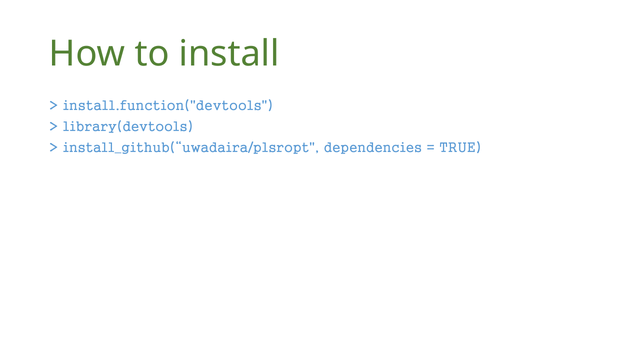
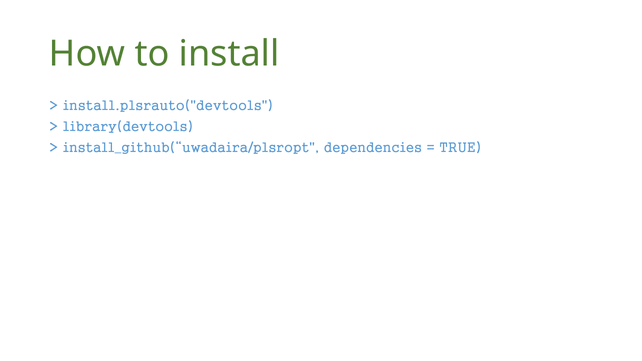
install.function("devtools: install.function("devtools -> install.plsrauto("devtools
